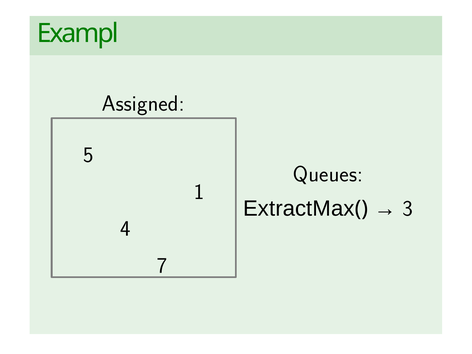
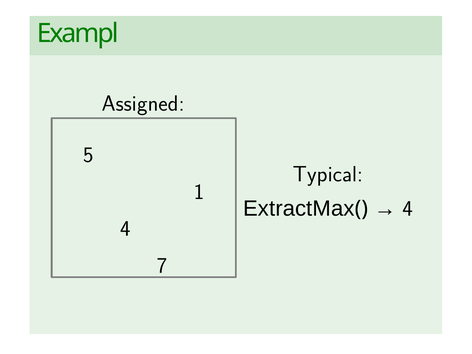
Queues: Queues -> Typical
3 at (408, 209): 3 -> 4
